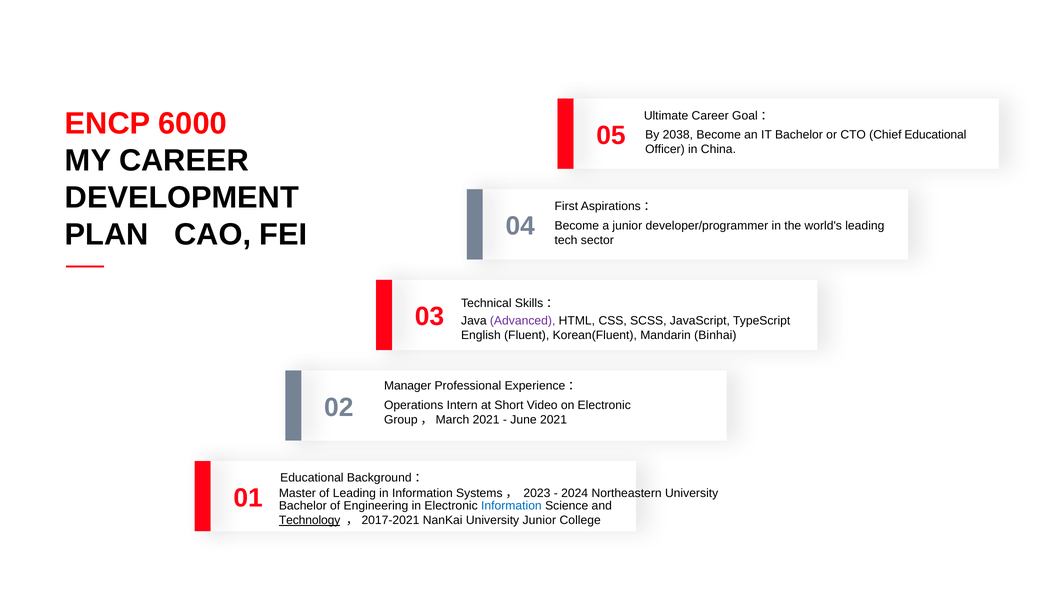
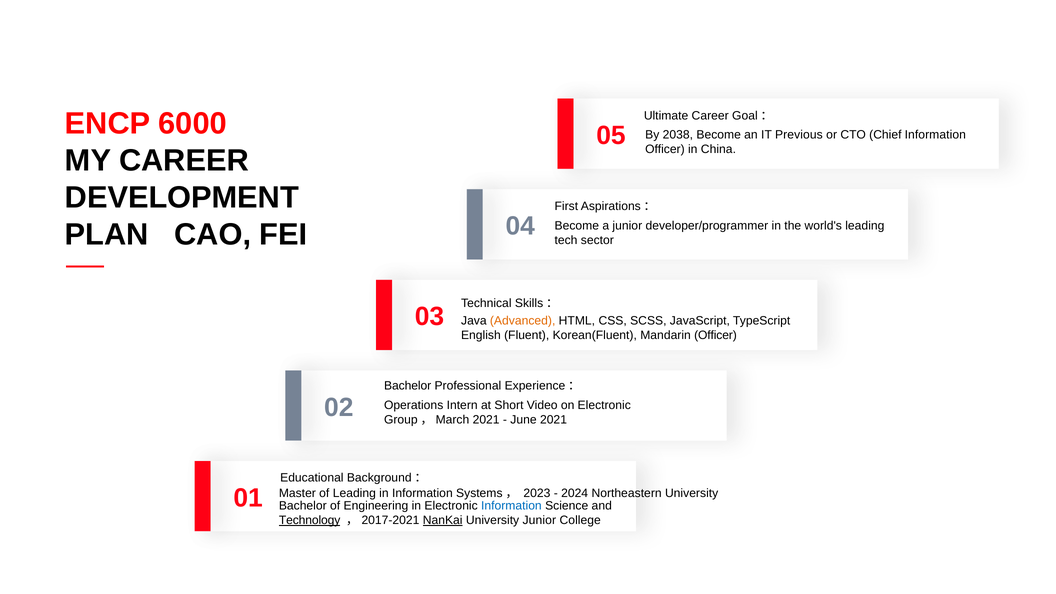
IT Bachelor: Bachelor -> Previous
Chief Educational: Educational -> Information
Advanced colour: purple -> orange
Mandarin Binhai: Binhai -> Officer
Manager at (408, 386): Manager -> Bachelor
NanKai underline: none -> present
